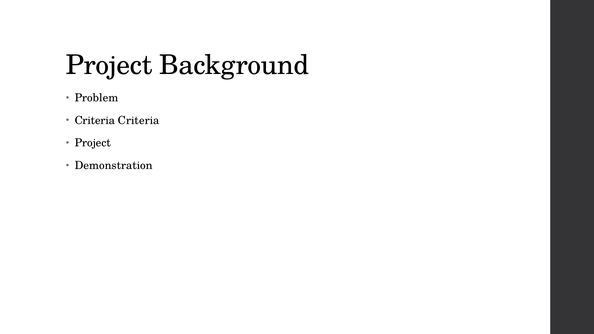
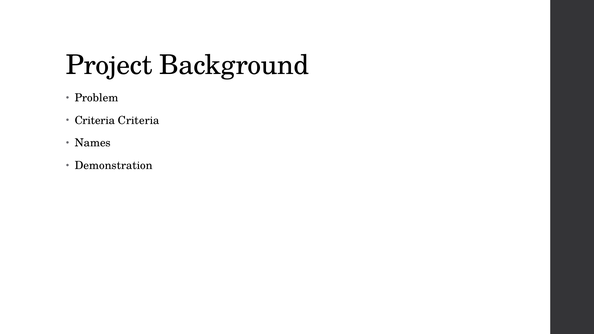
Project at (93, 143): Project -> Names
